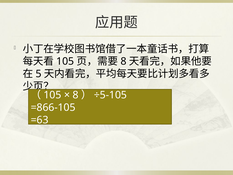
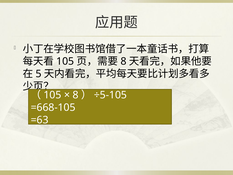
=866-105: =866-105 -> =668-105
